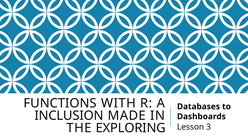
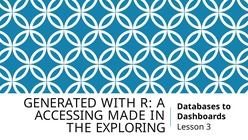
FUNCTIONS: FUNCTIONS -> GENERATED
INCLUSION: INCLUSION -> ACCESSING
